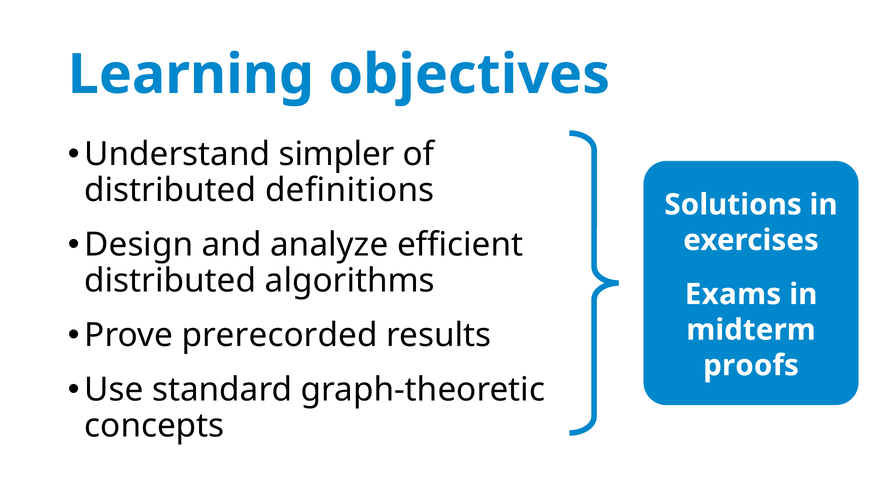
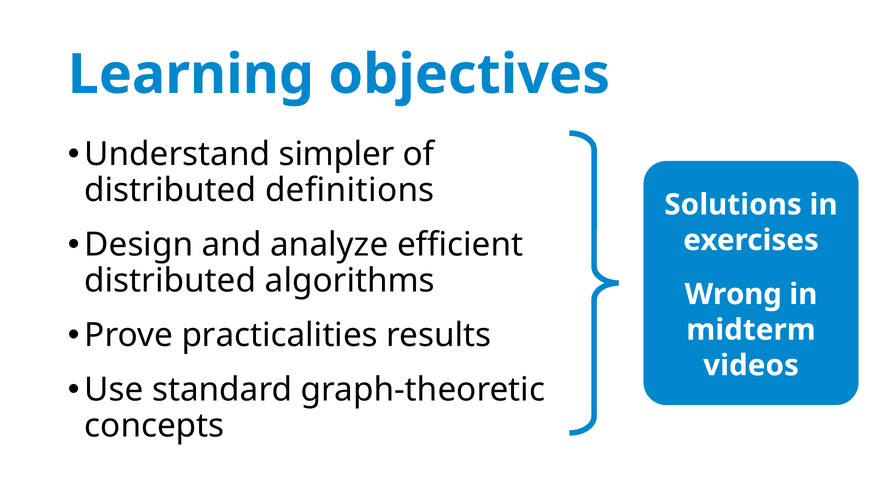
Exams: Exams -> Wrong
prerecorded: prerecorded -> practicalities
proofs: proofs -> videos
